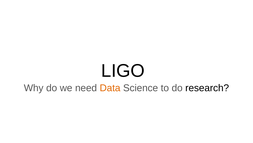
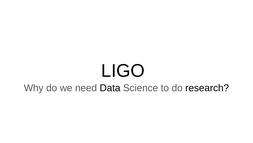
Data colour: orange -> black
